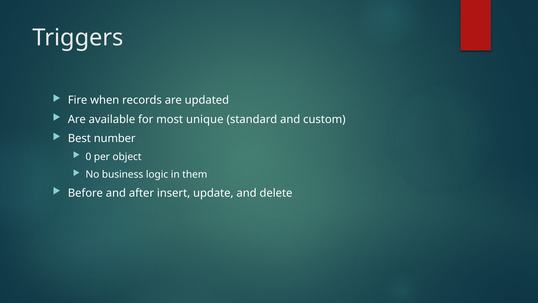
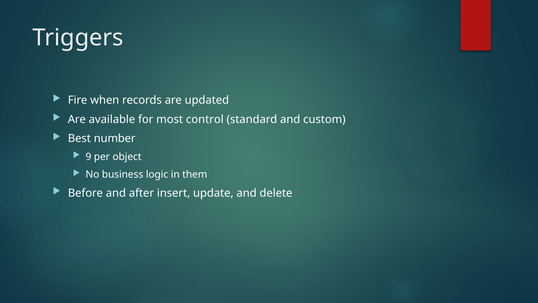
unique: unique -> control
0: 0 -> 9
